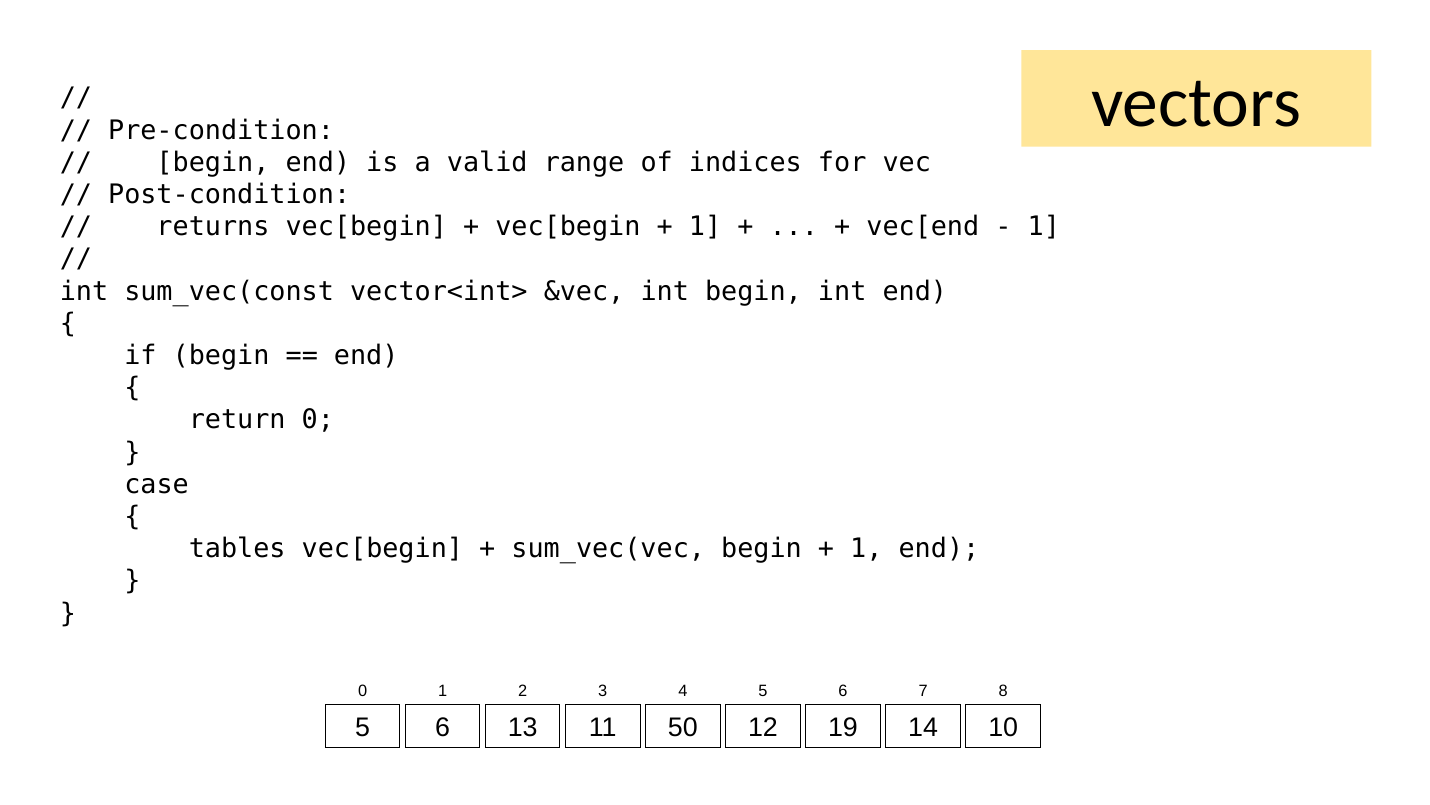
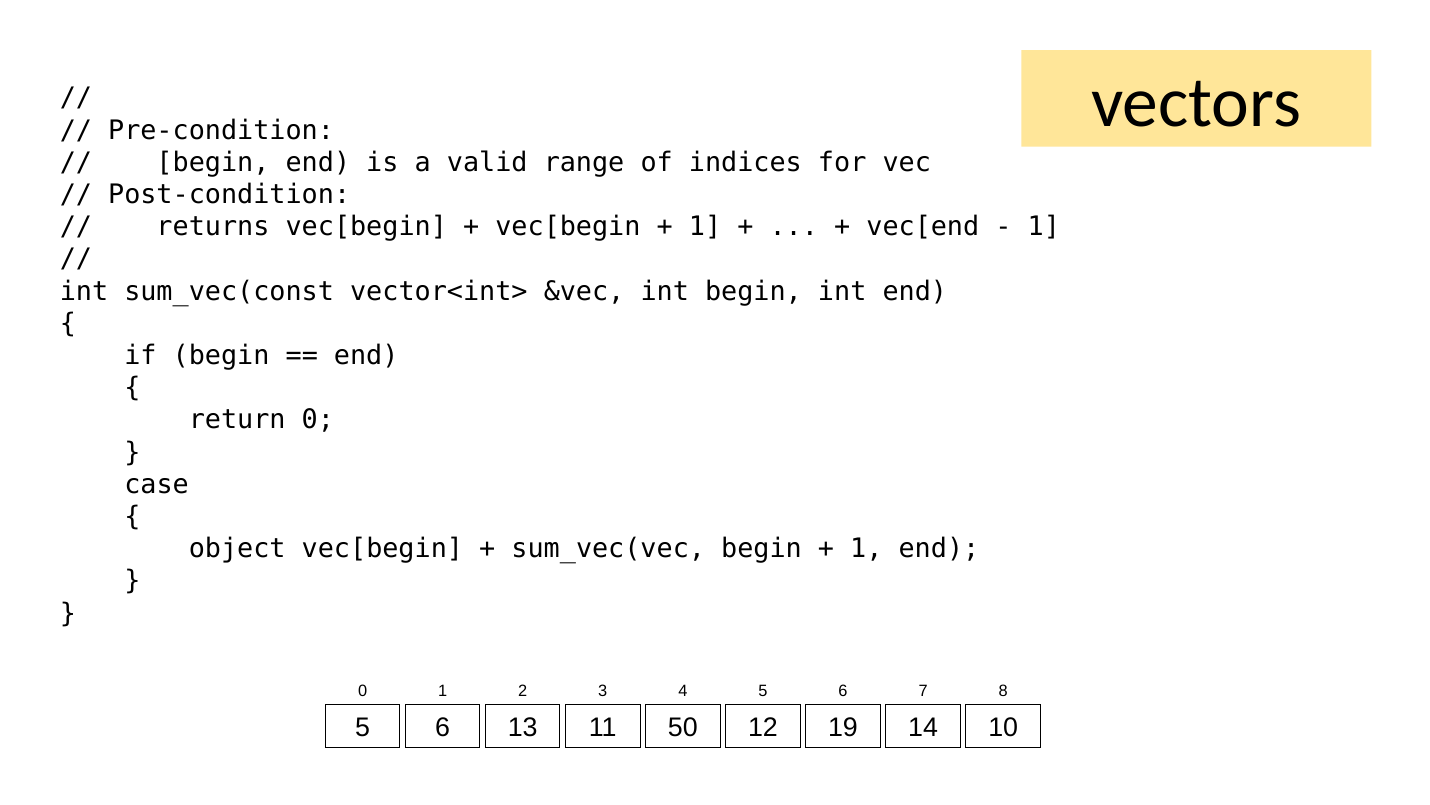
tables: tables -> object
